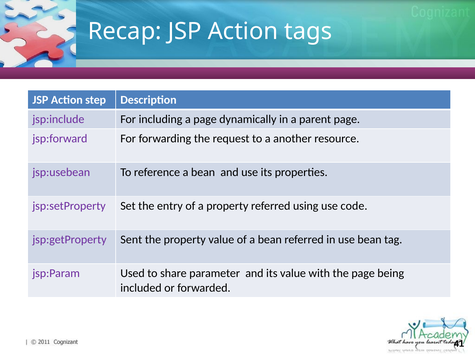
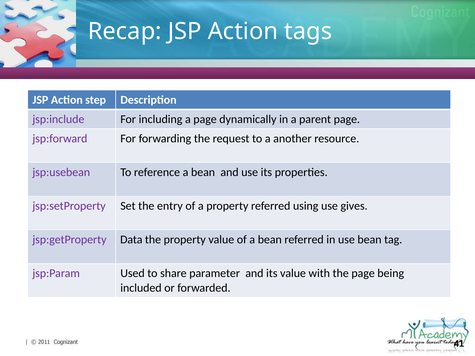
code: code -> gives
Sent: Sent -> Data
